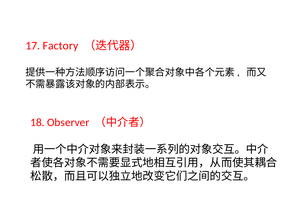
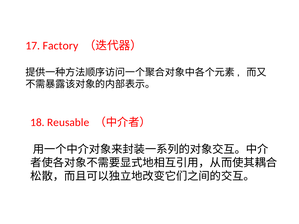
Observer: Observer -> Reusable
